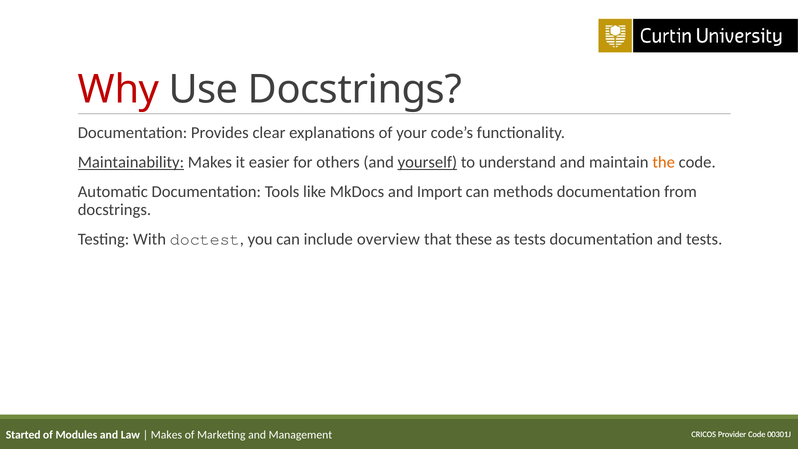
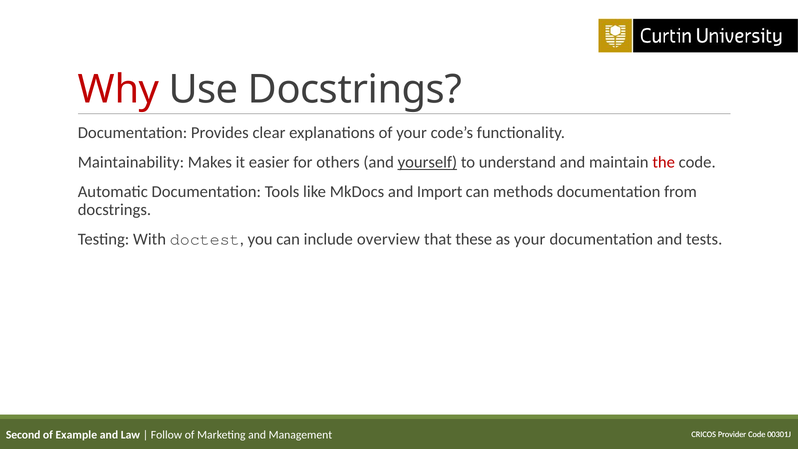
Maintainability underline: present -> none
the colour: orange -> red
as tests: tests -> your
Started: Started -> Second
Modules: Modules -> Example
Makes at (166, 435): Makes -> Follow
